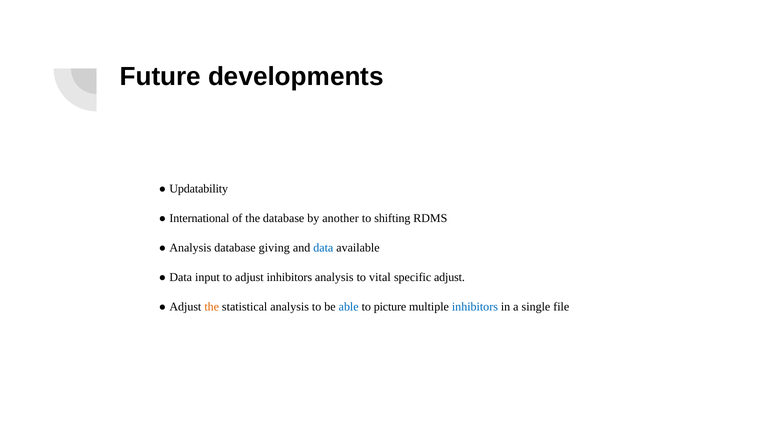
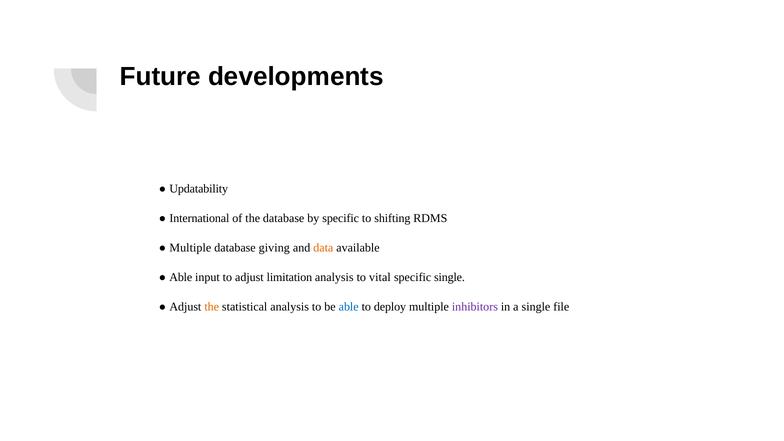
by another: another -> specific
Analysis at (190, 248): Analysis -> Multiple
data at (323, 248) colour: blue -> orange
Data at (181, 277): Data -> Able
adjust inhibitors: inhibitors -> limitation
specific adjust: adjust -> single
picture: picture -> deploy
inhibitors at (475, 307) colour: blue -> purple
